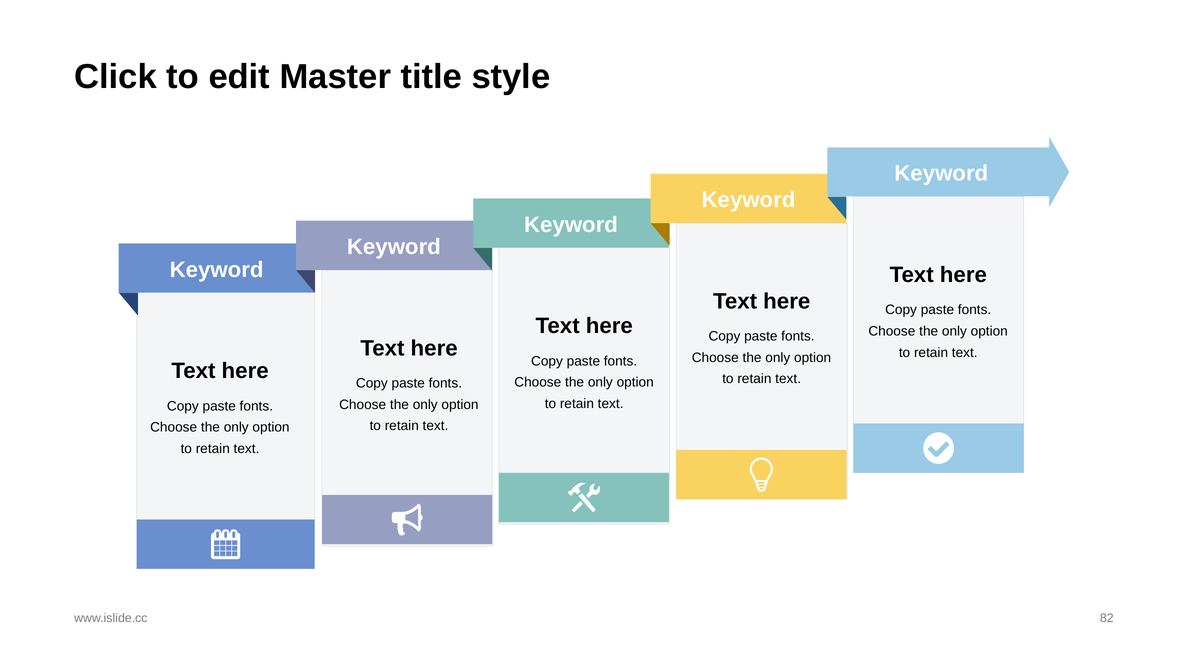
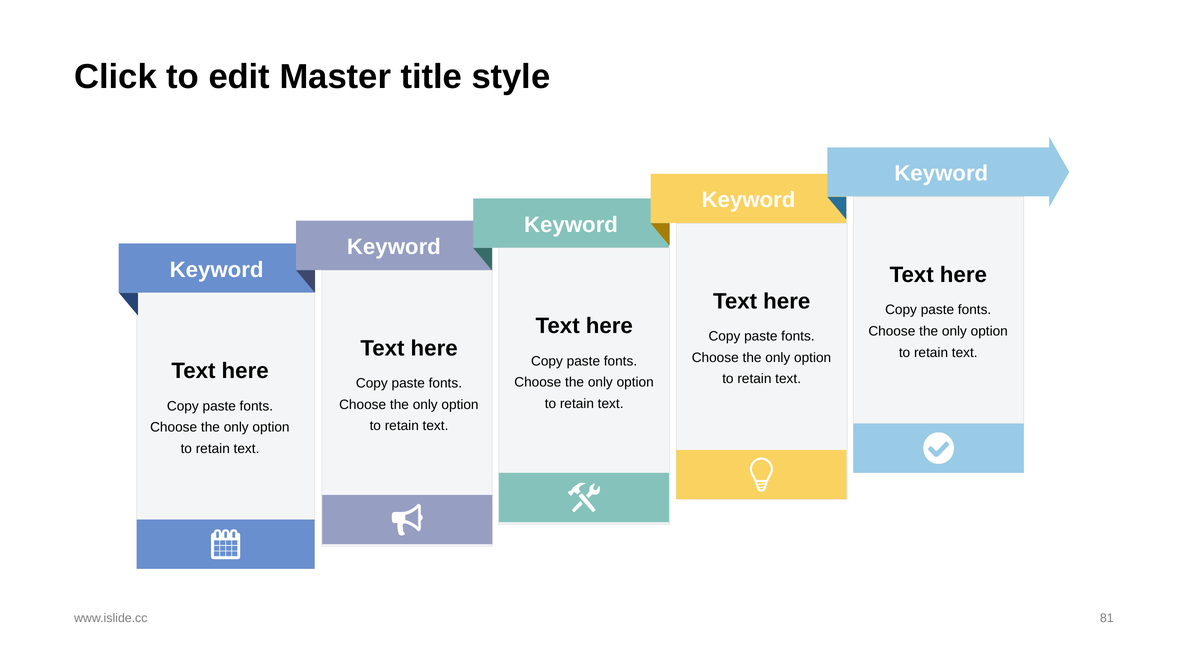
82: 82 -> 81
